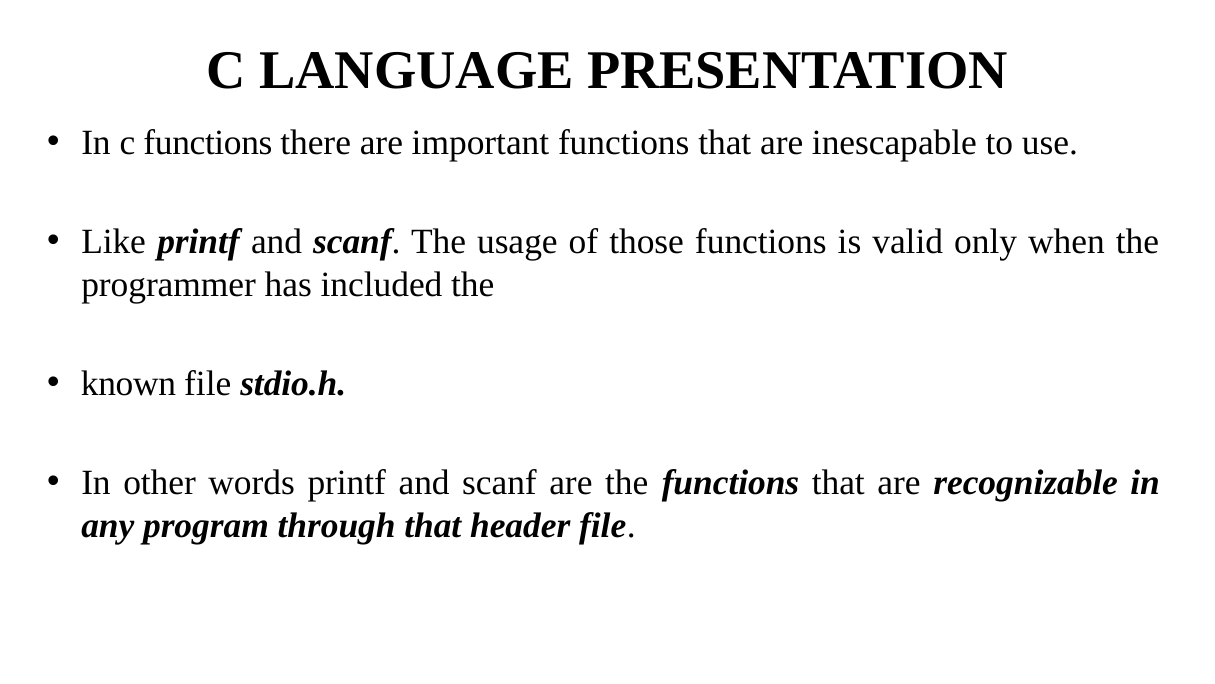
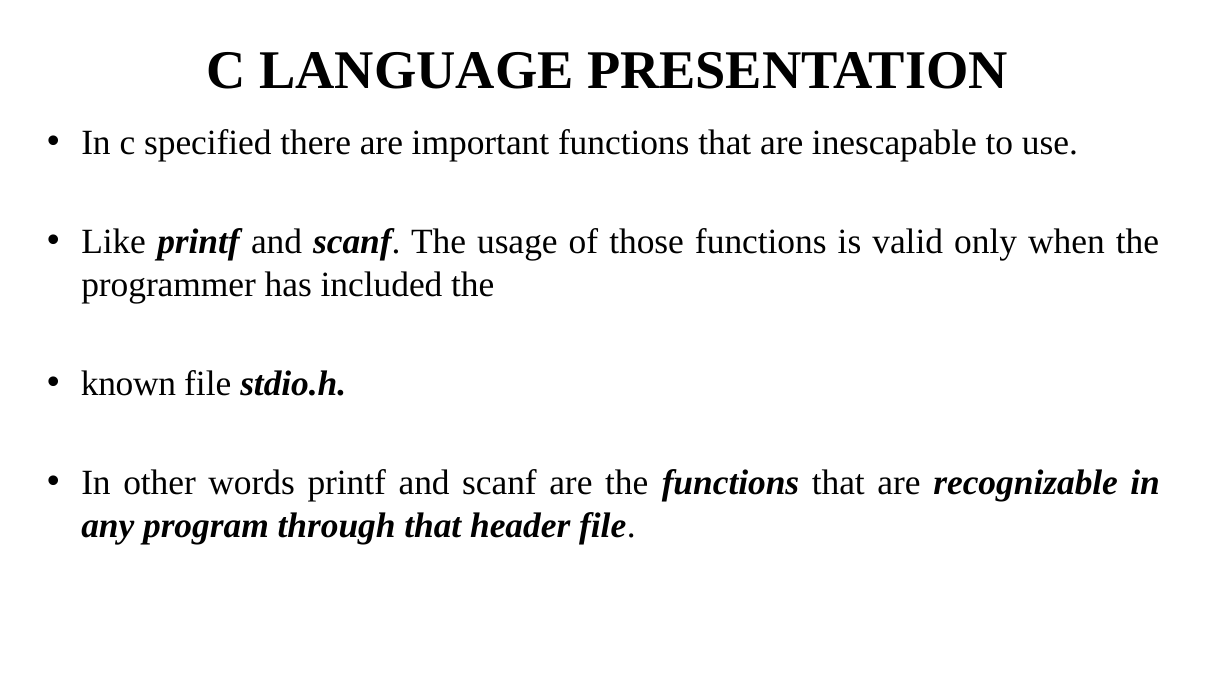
c functions: functions -> specified
